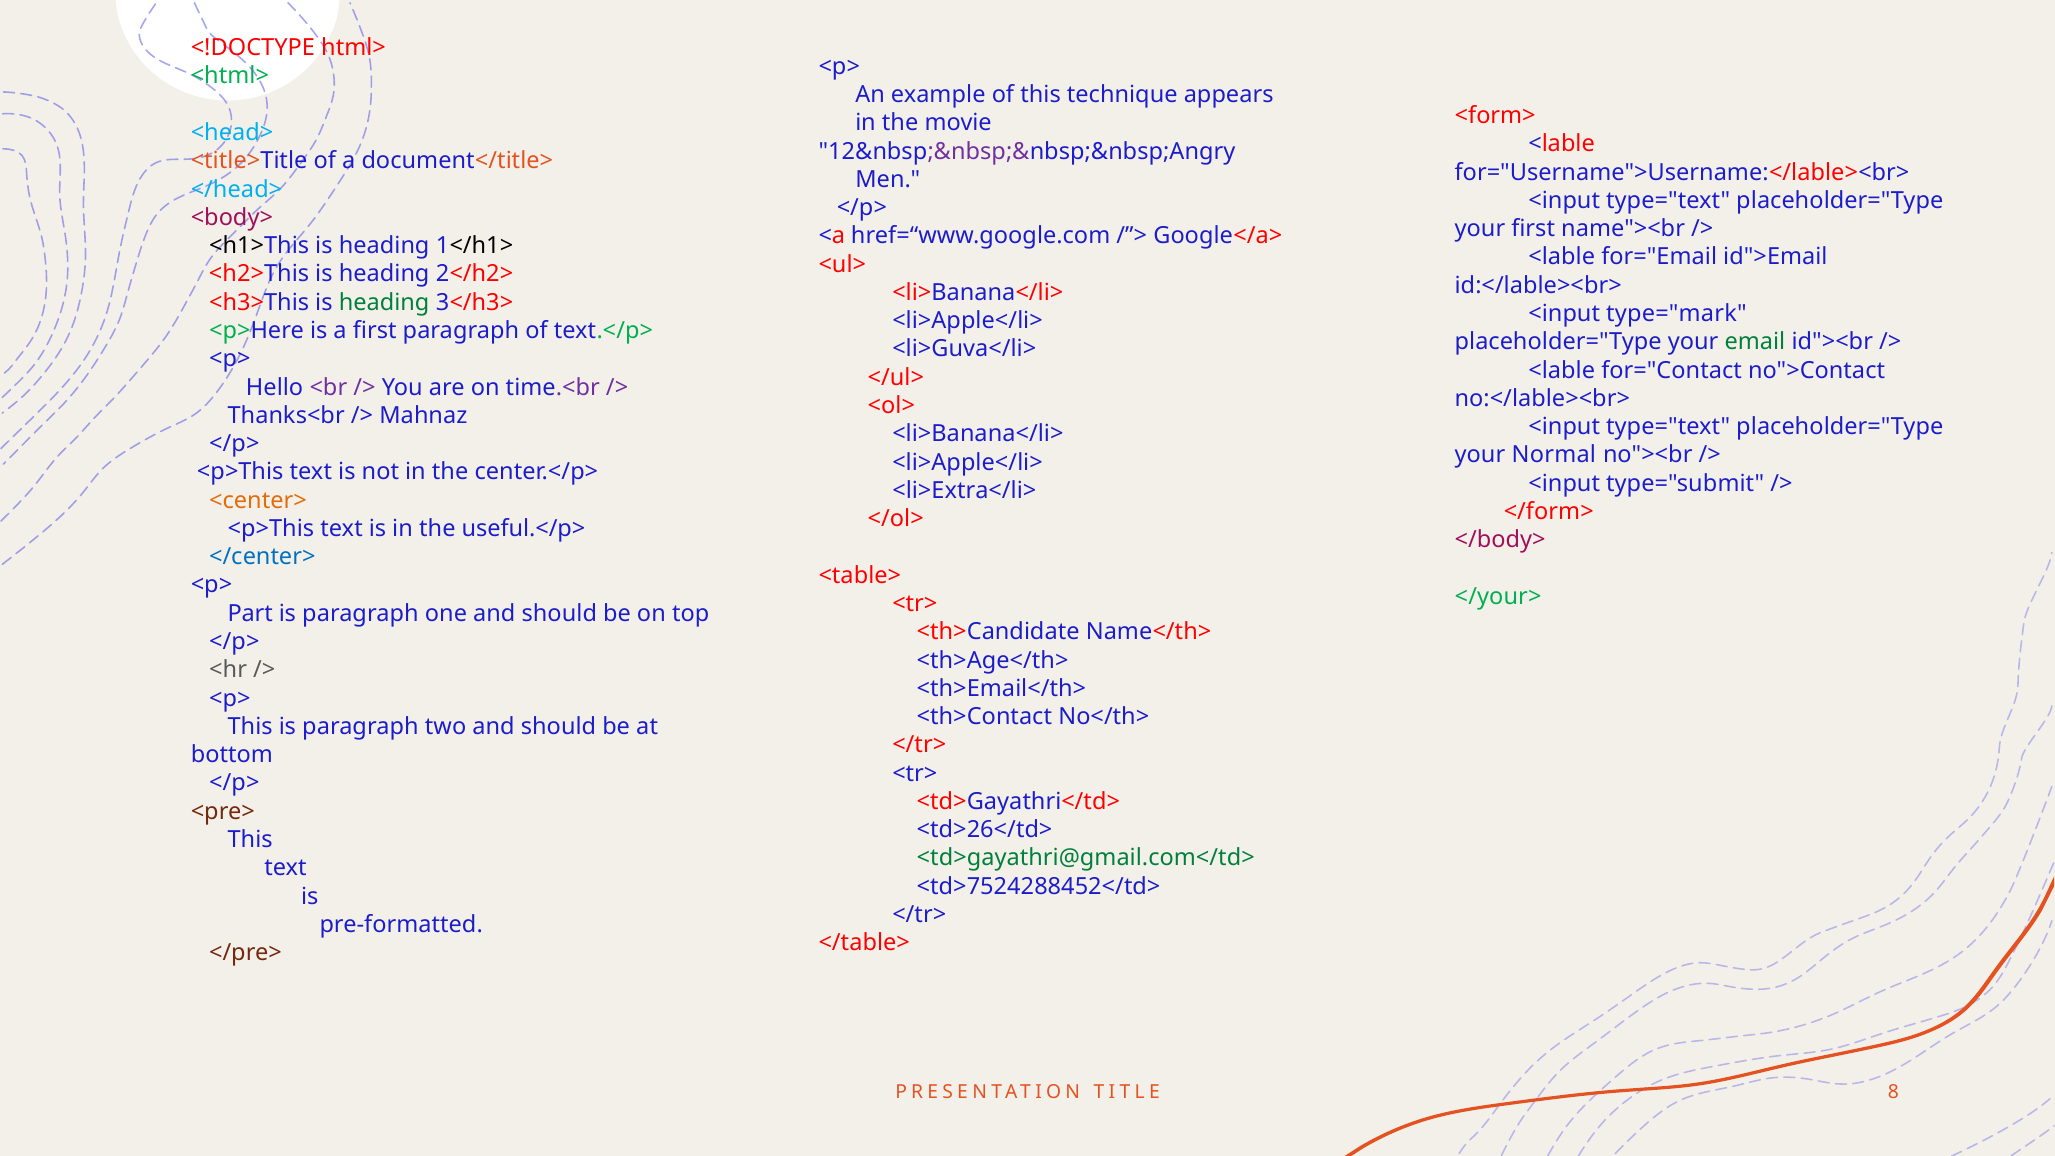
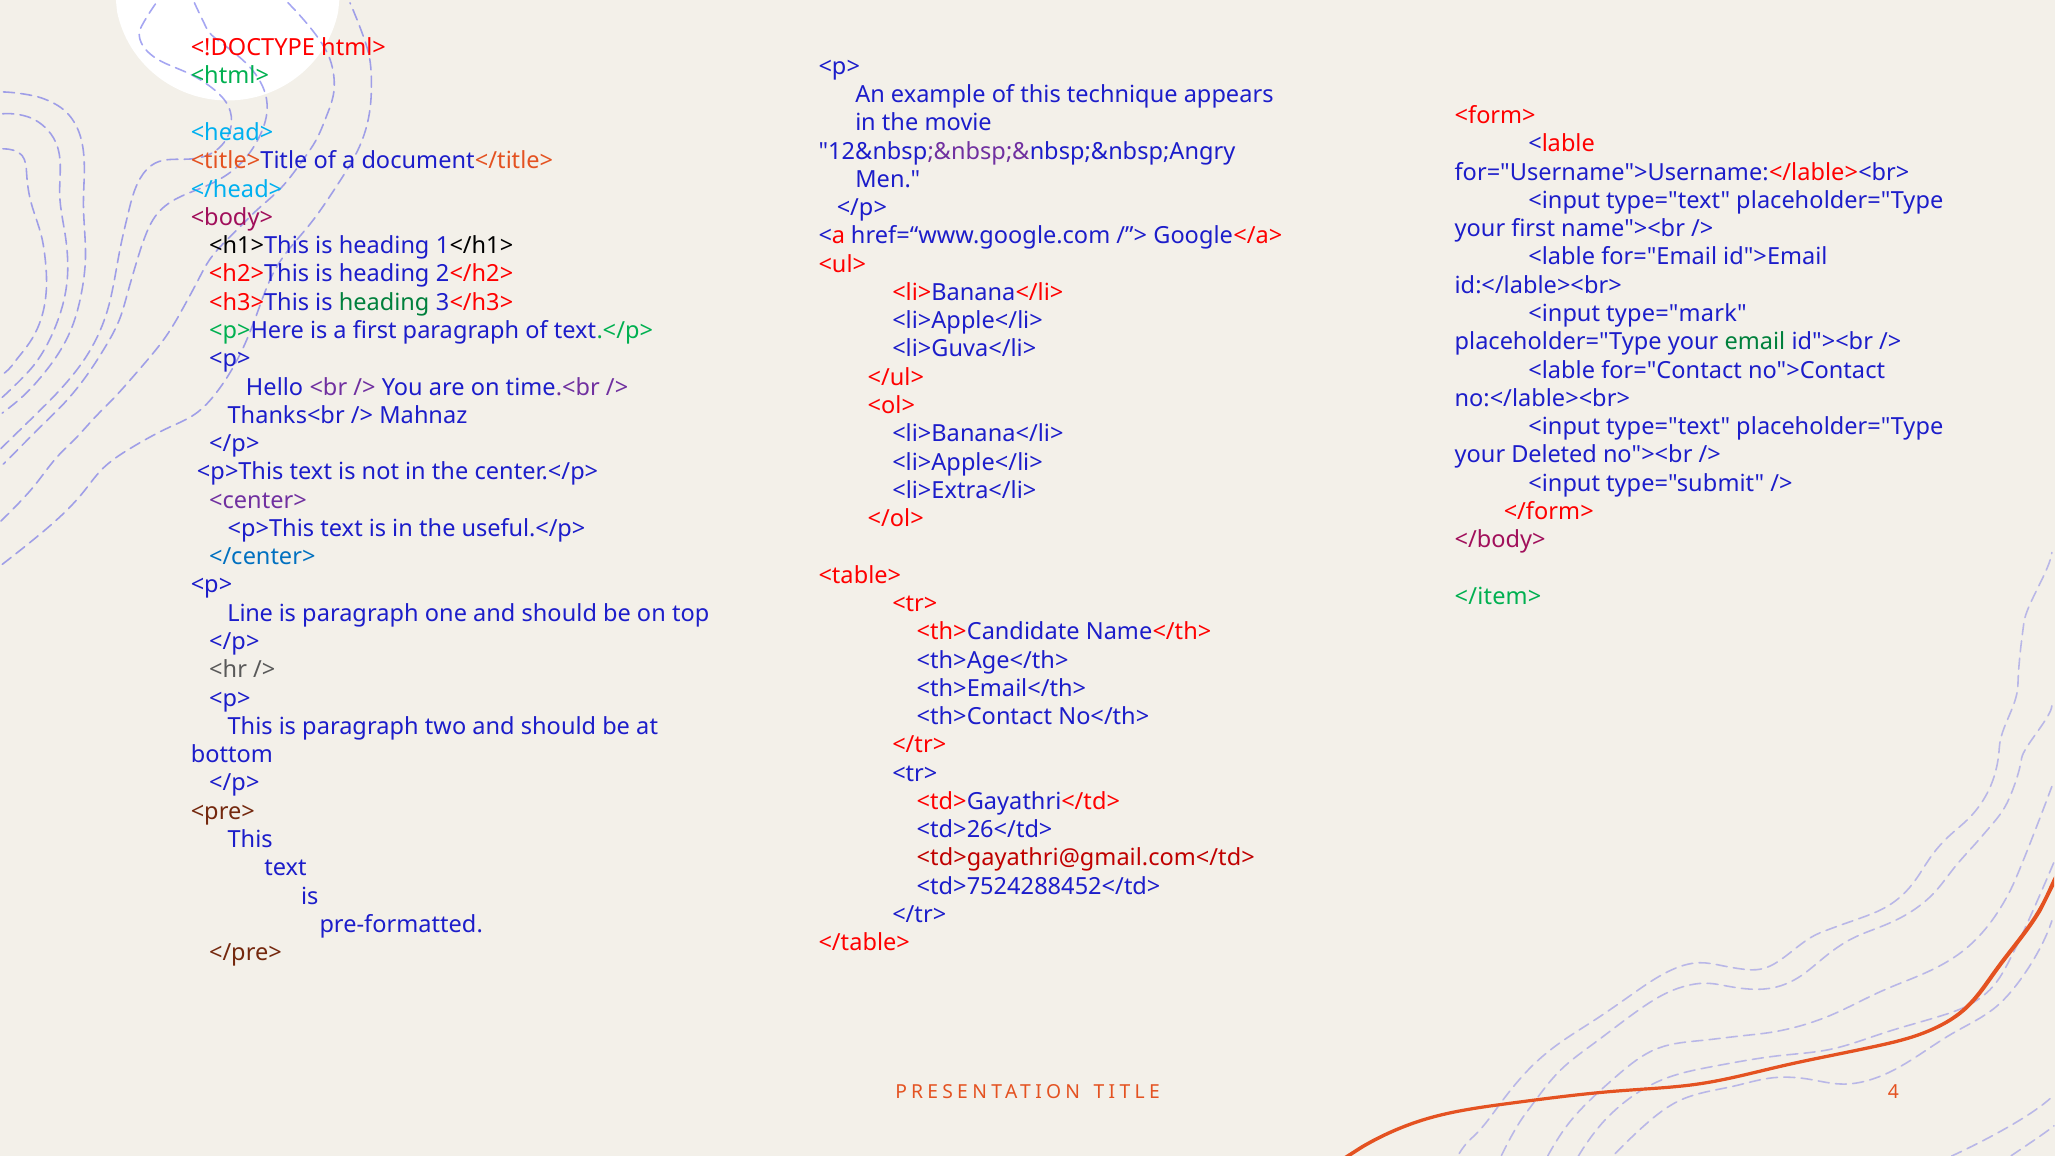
Normal: Normal -> Deleted
<center> colour: orange -> purple
</your>: </your> -> </item>
Part: Part -> Line
<td>gayathri@gmail.com</td> colour: green -> red
8: 8 -> 4
